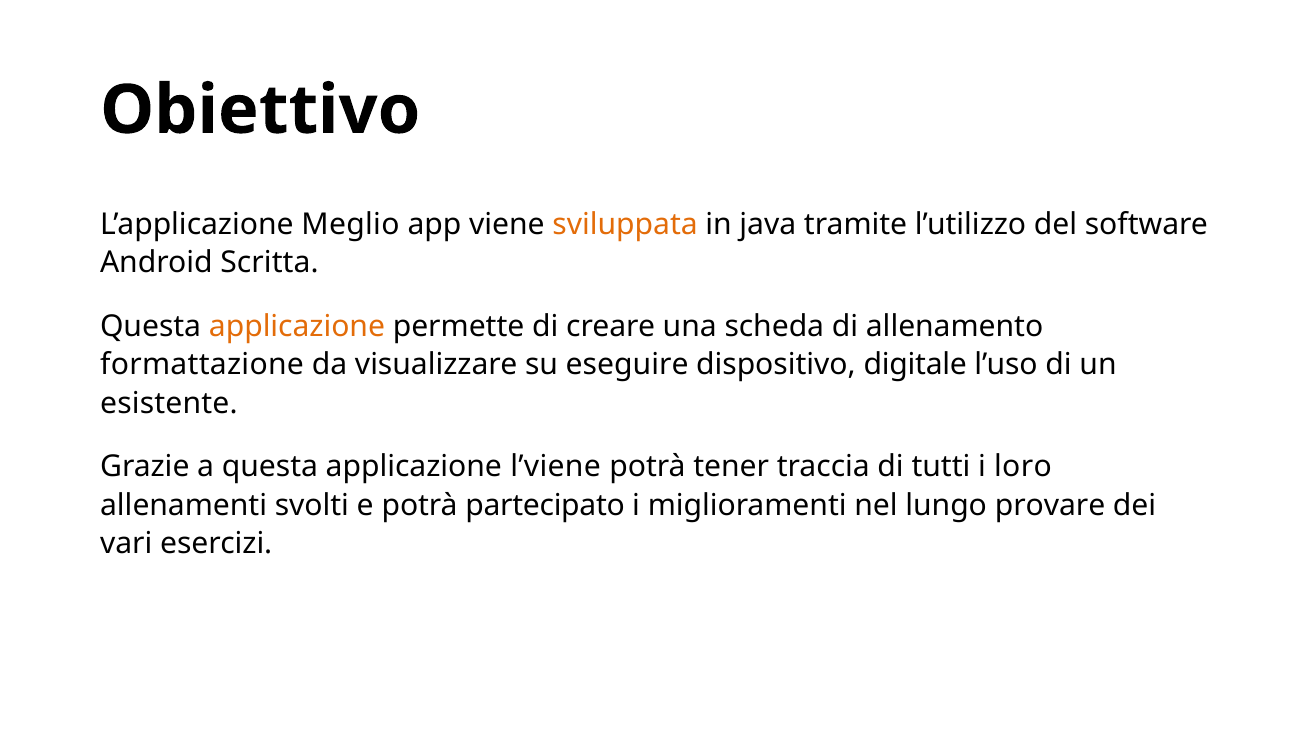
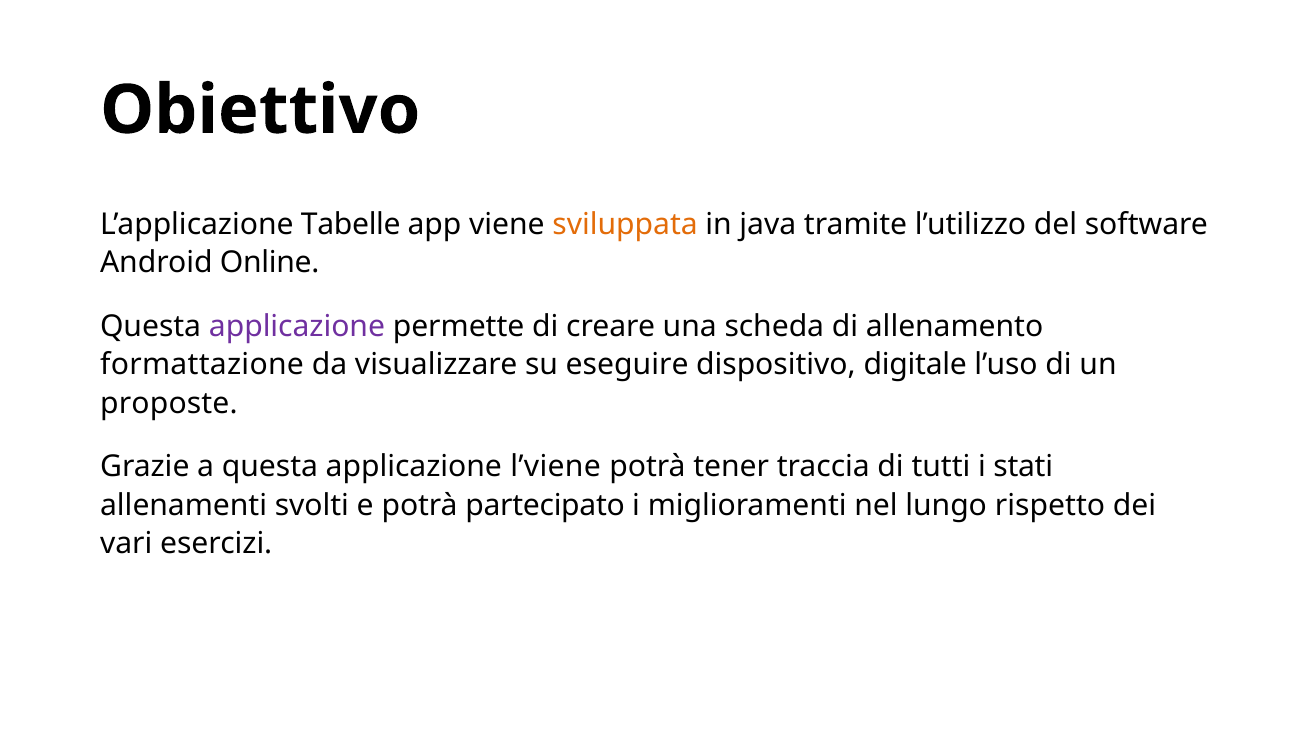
Meglio: Meglio -> Tabelle
Scritta: Scritta -> Online
applicazione at (297, 326) colour: orange -> purple
esistente: esistente -> proposte
loro: loro -> stati
provare: provare -> rispetto
